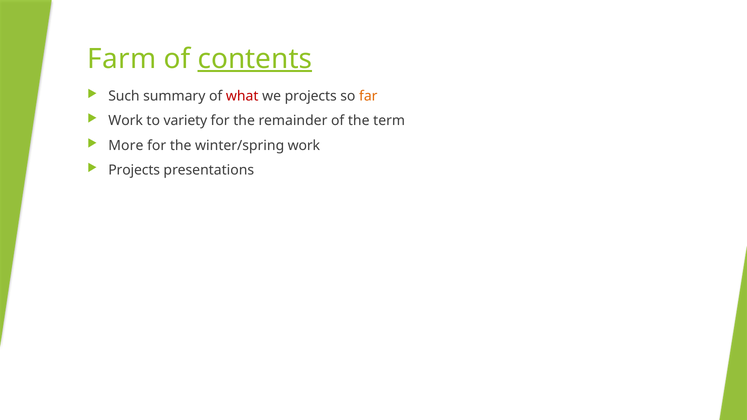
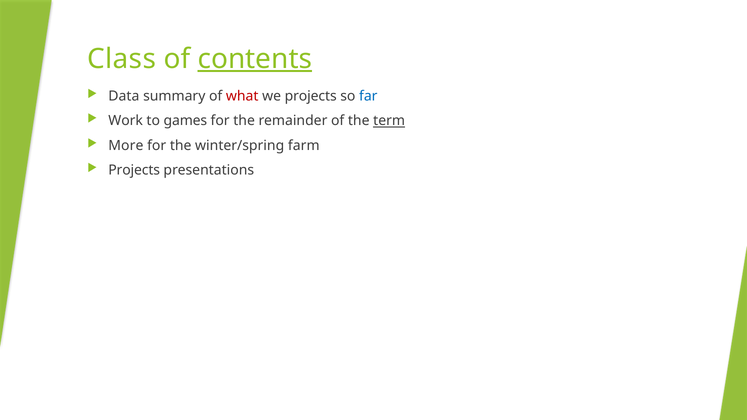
Farm: Farm -> Class
Such: Such -> Data
far colour: orange -> blue
variety: variety -> games
term underline: none -> present
winter/spring work: work -> farm
